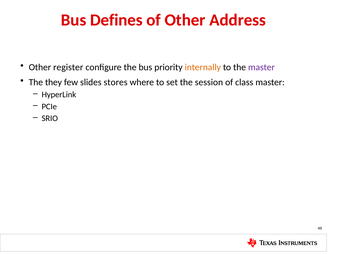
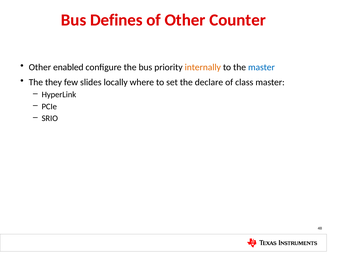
Address: Address -> Counter
register: register -> enabled
master at (261, 67) colour: purple -> blue
stores: stores -> locally
session: session -> declare
